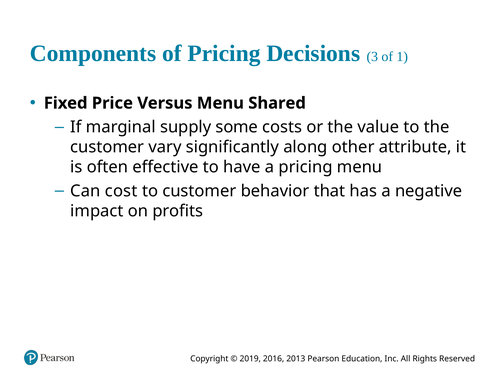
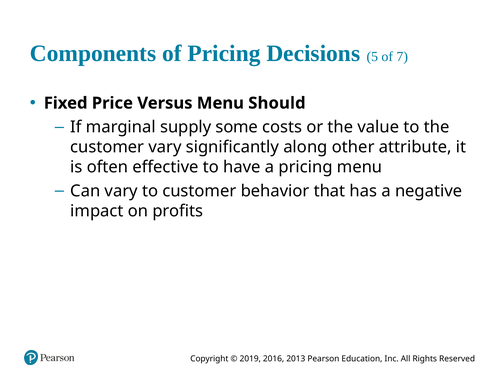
3: 3 -> 5
1: 1 -> 7
Shared: Shared -> Should
Can cost: cost -> vary
